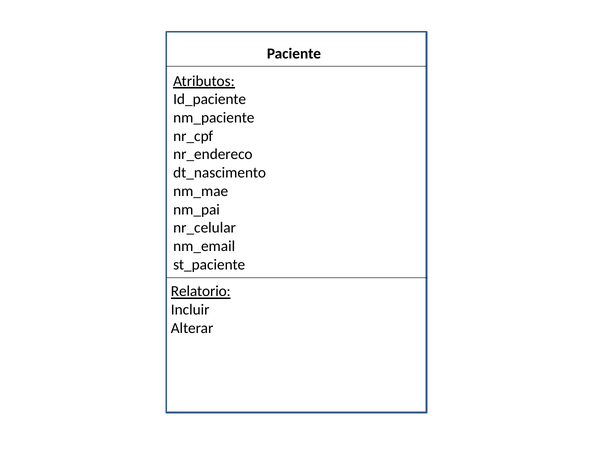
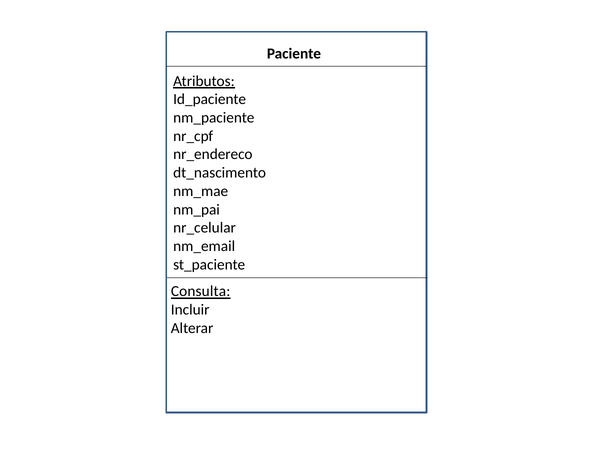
Relatorio: Relatorio -> Consulta
